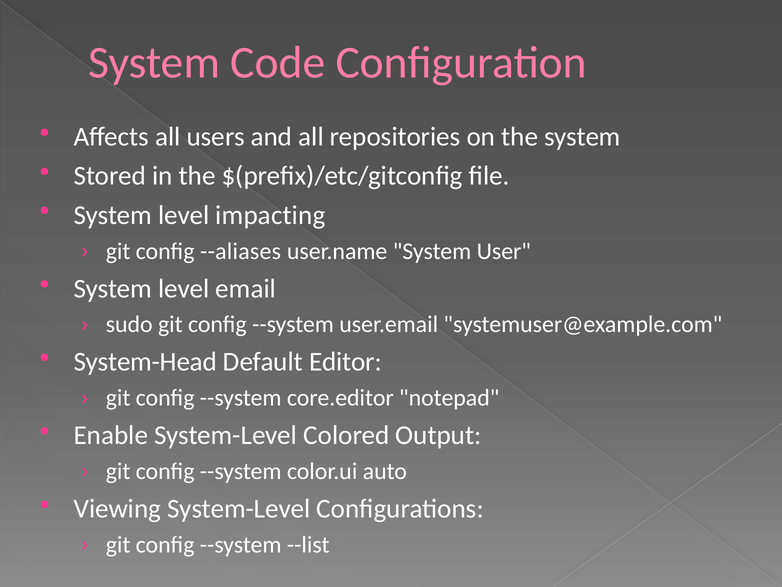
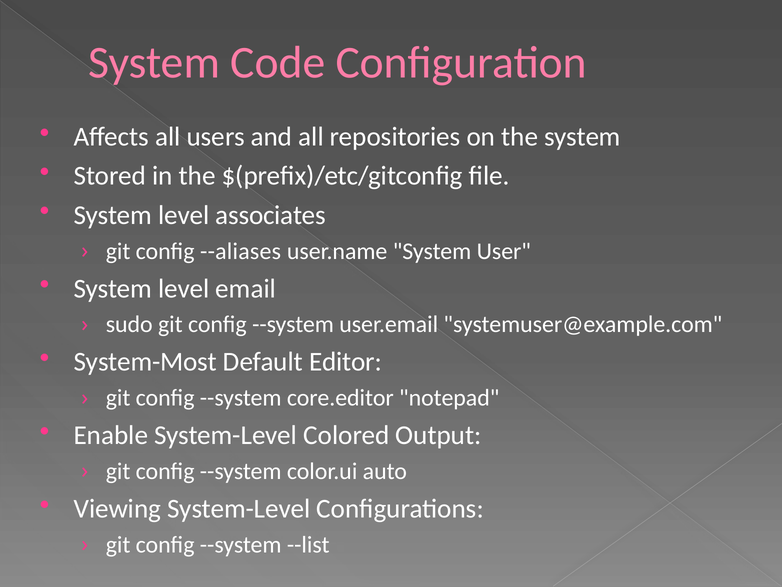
impacting: impacting -> associates
System-Head: System-Head -> System-Most
